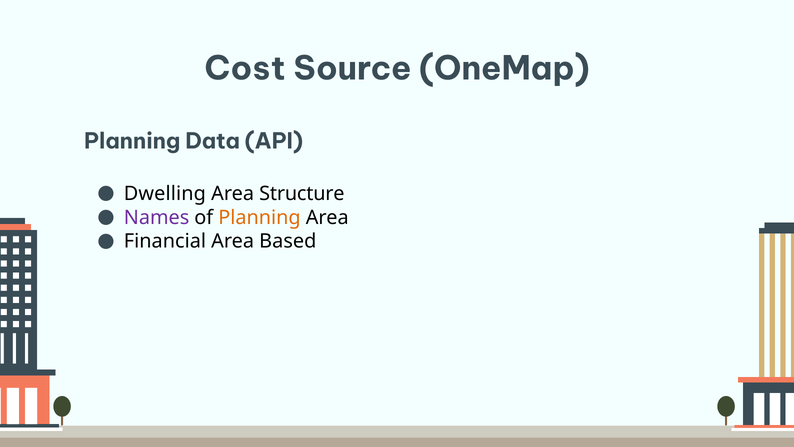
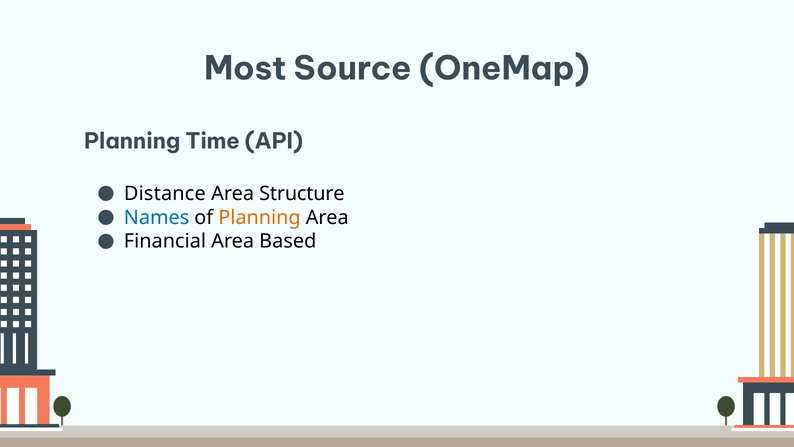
Cost: Cost -> Most
Data: Data -> Time
Dwelling: Dwelling -> Distance
Names colour: purple -> blue
